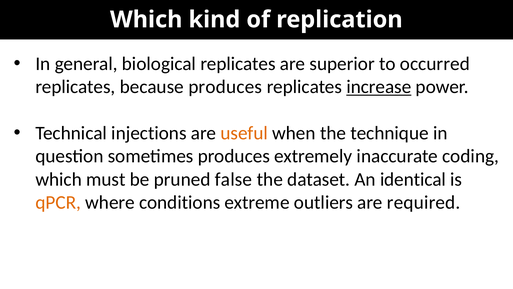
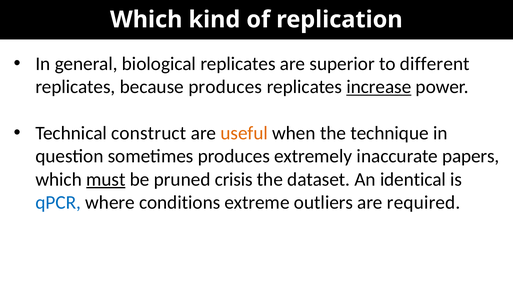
occurred: occurred -> different
injections: injections -> construct
coding: coding -> papers
must underline: none -> present
false: false -> crisis
qPCR colour: orange -> blue
